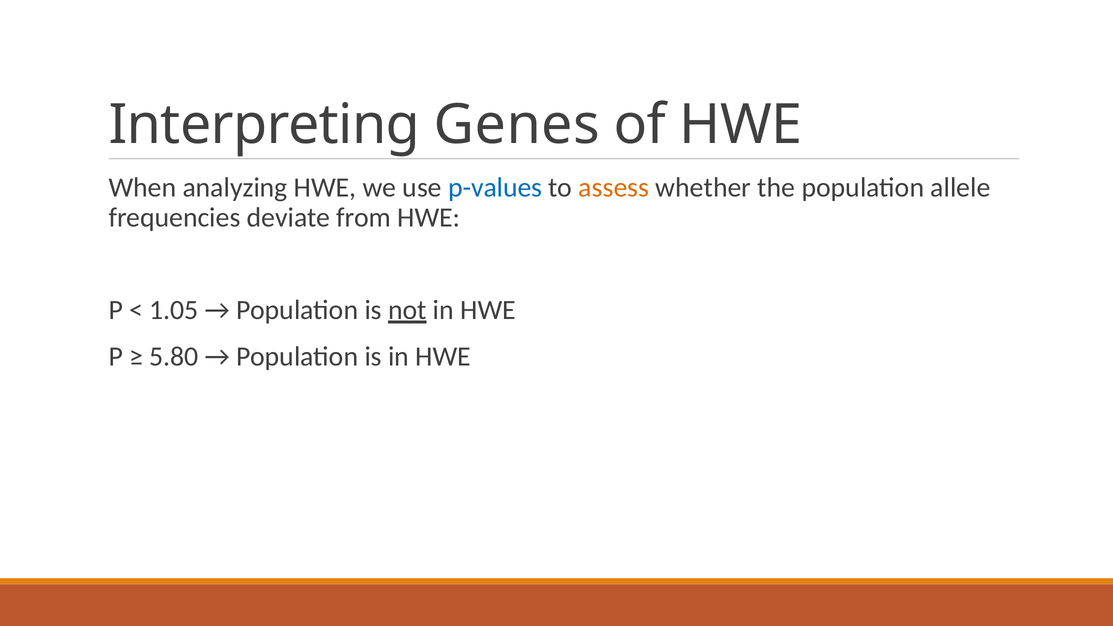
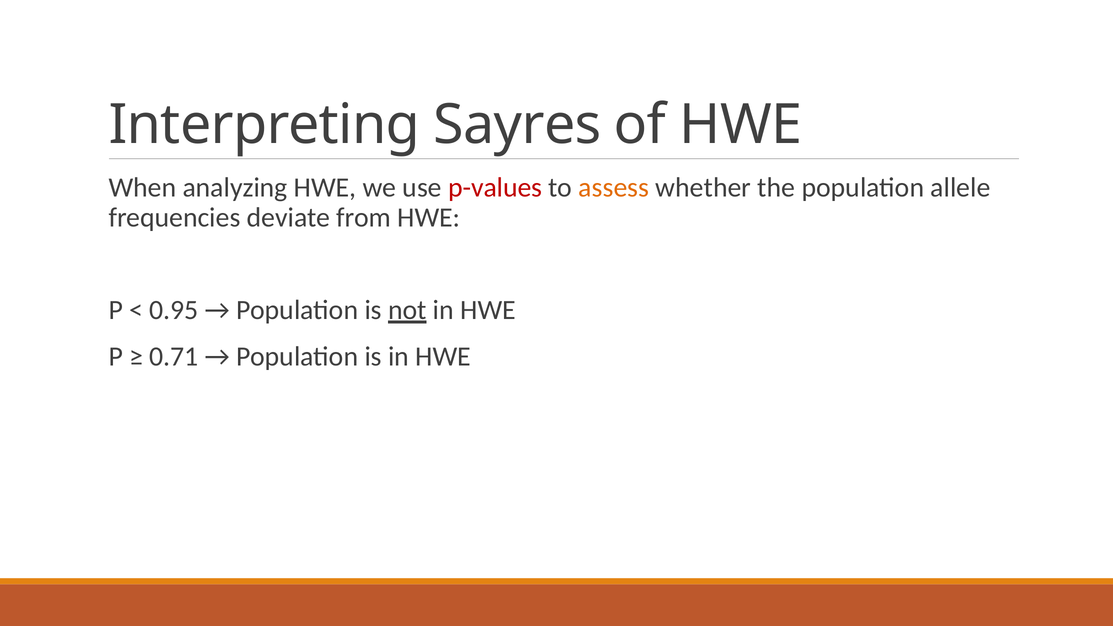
Genes: Genes -> Sayres
p-values colour: blue -> red
1.05: 1.05 -> 0.95
5.80: 5.80 -> 0.71
